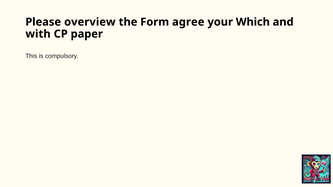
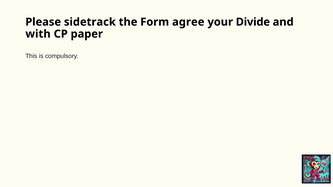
overview: overview -> sidetrack
Which: Which -> Divide
